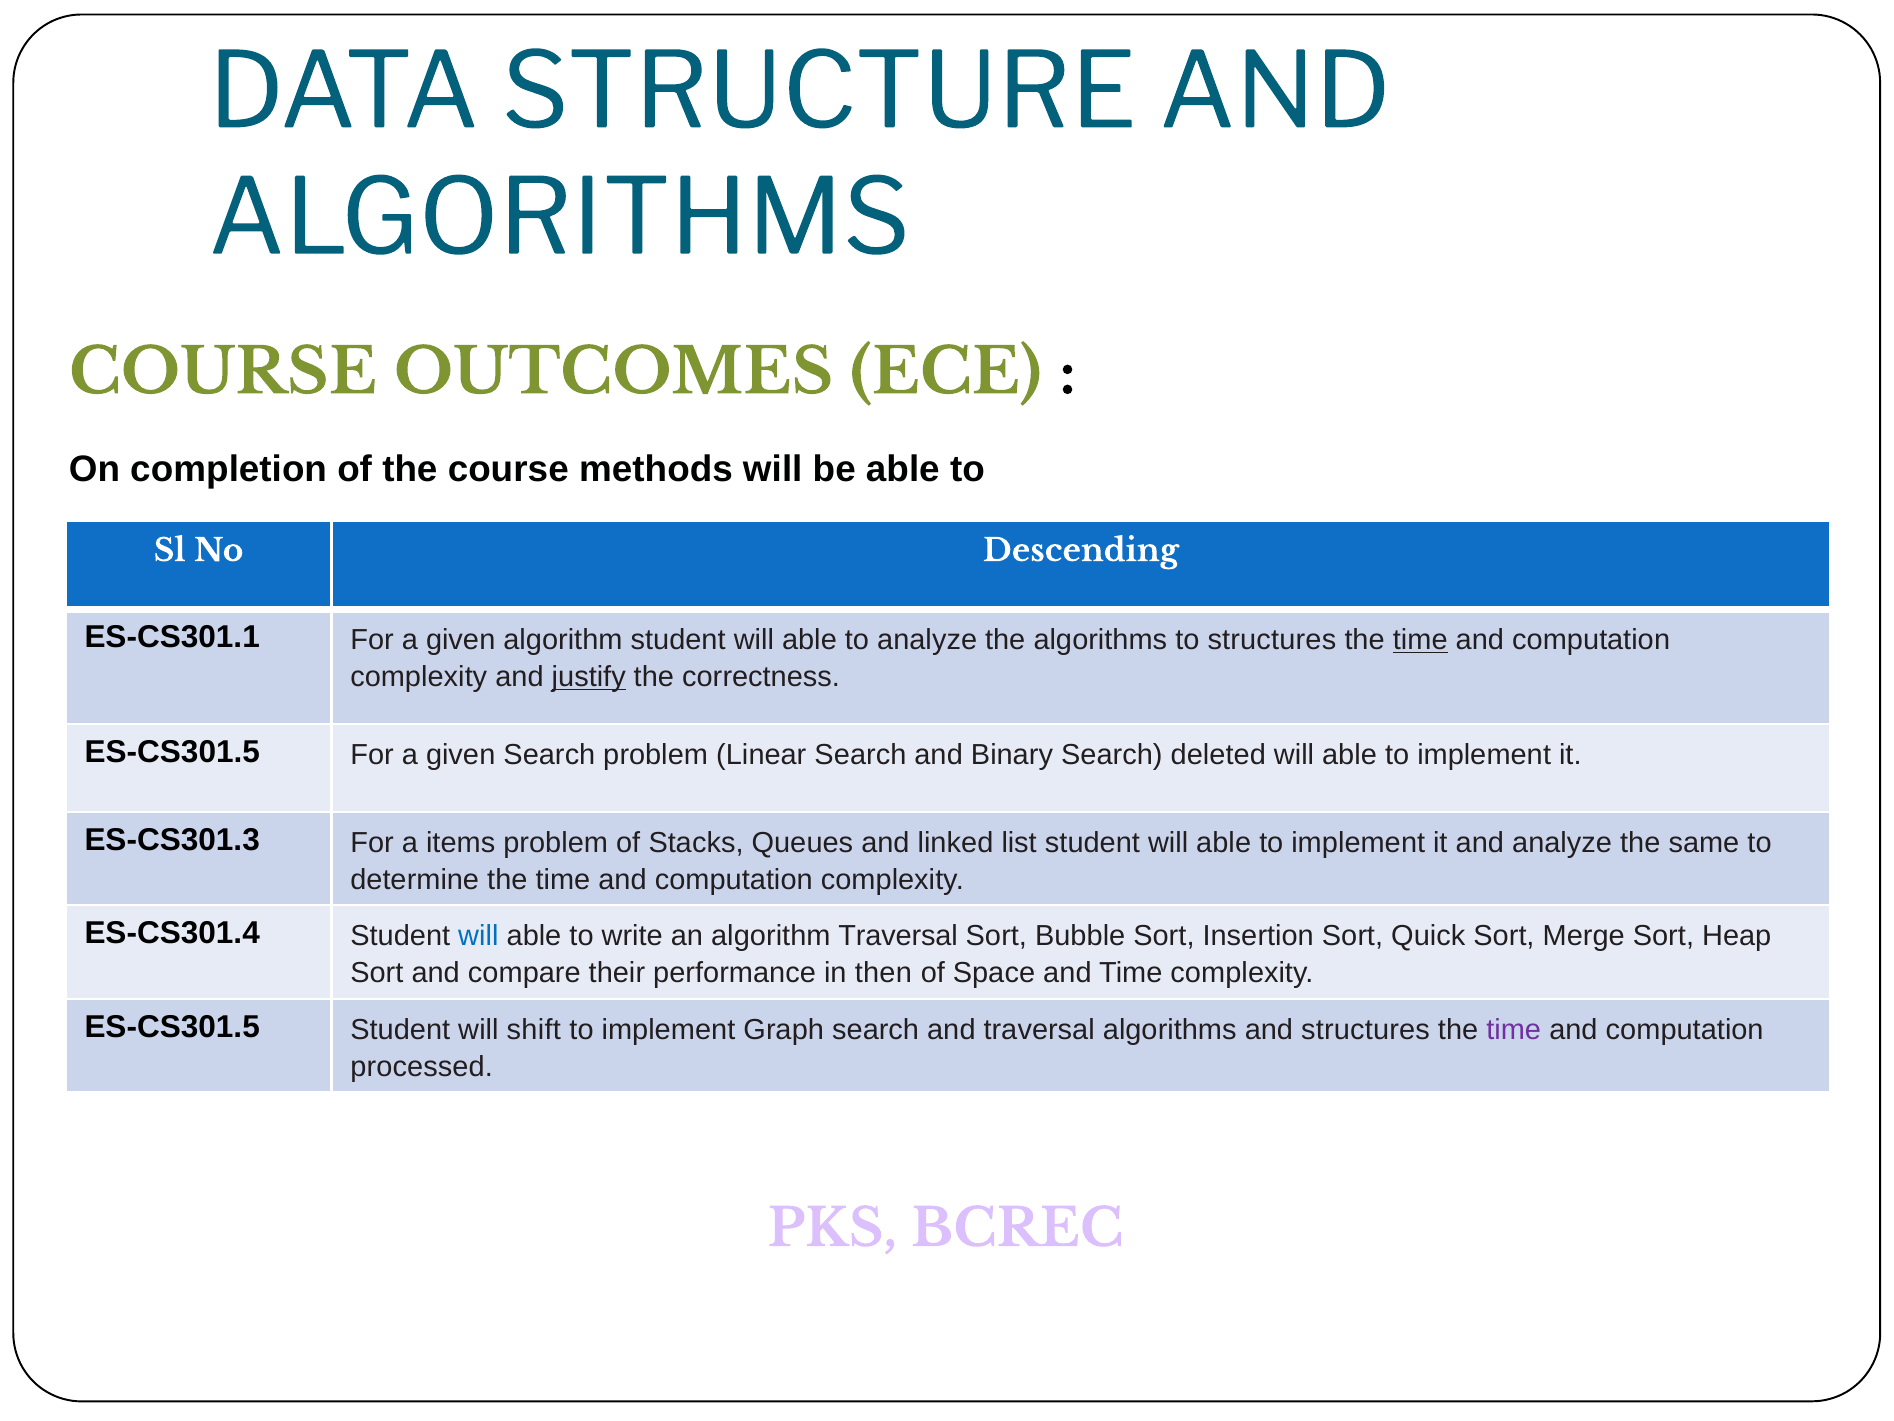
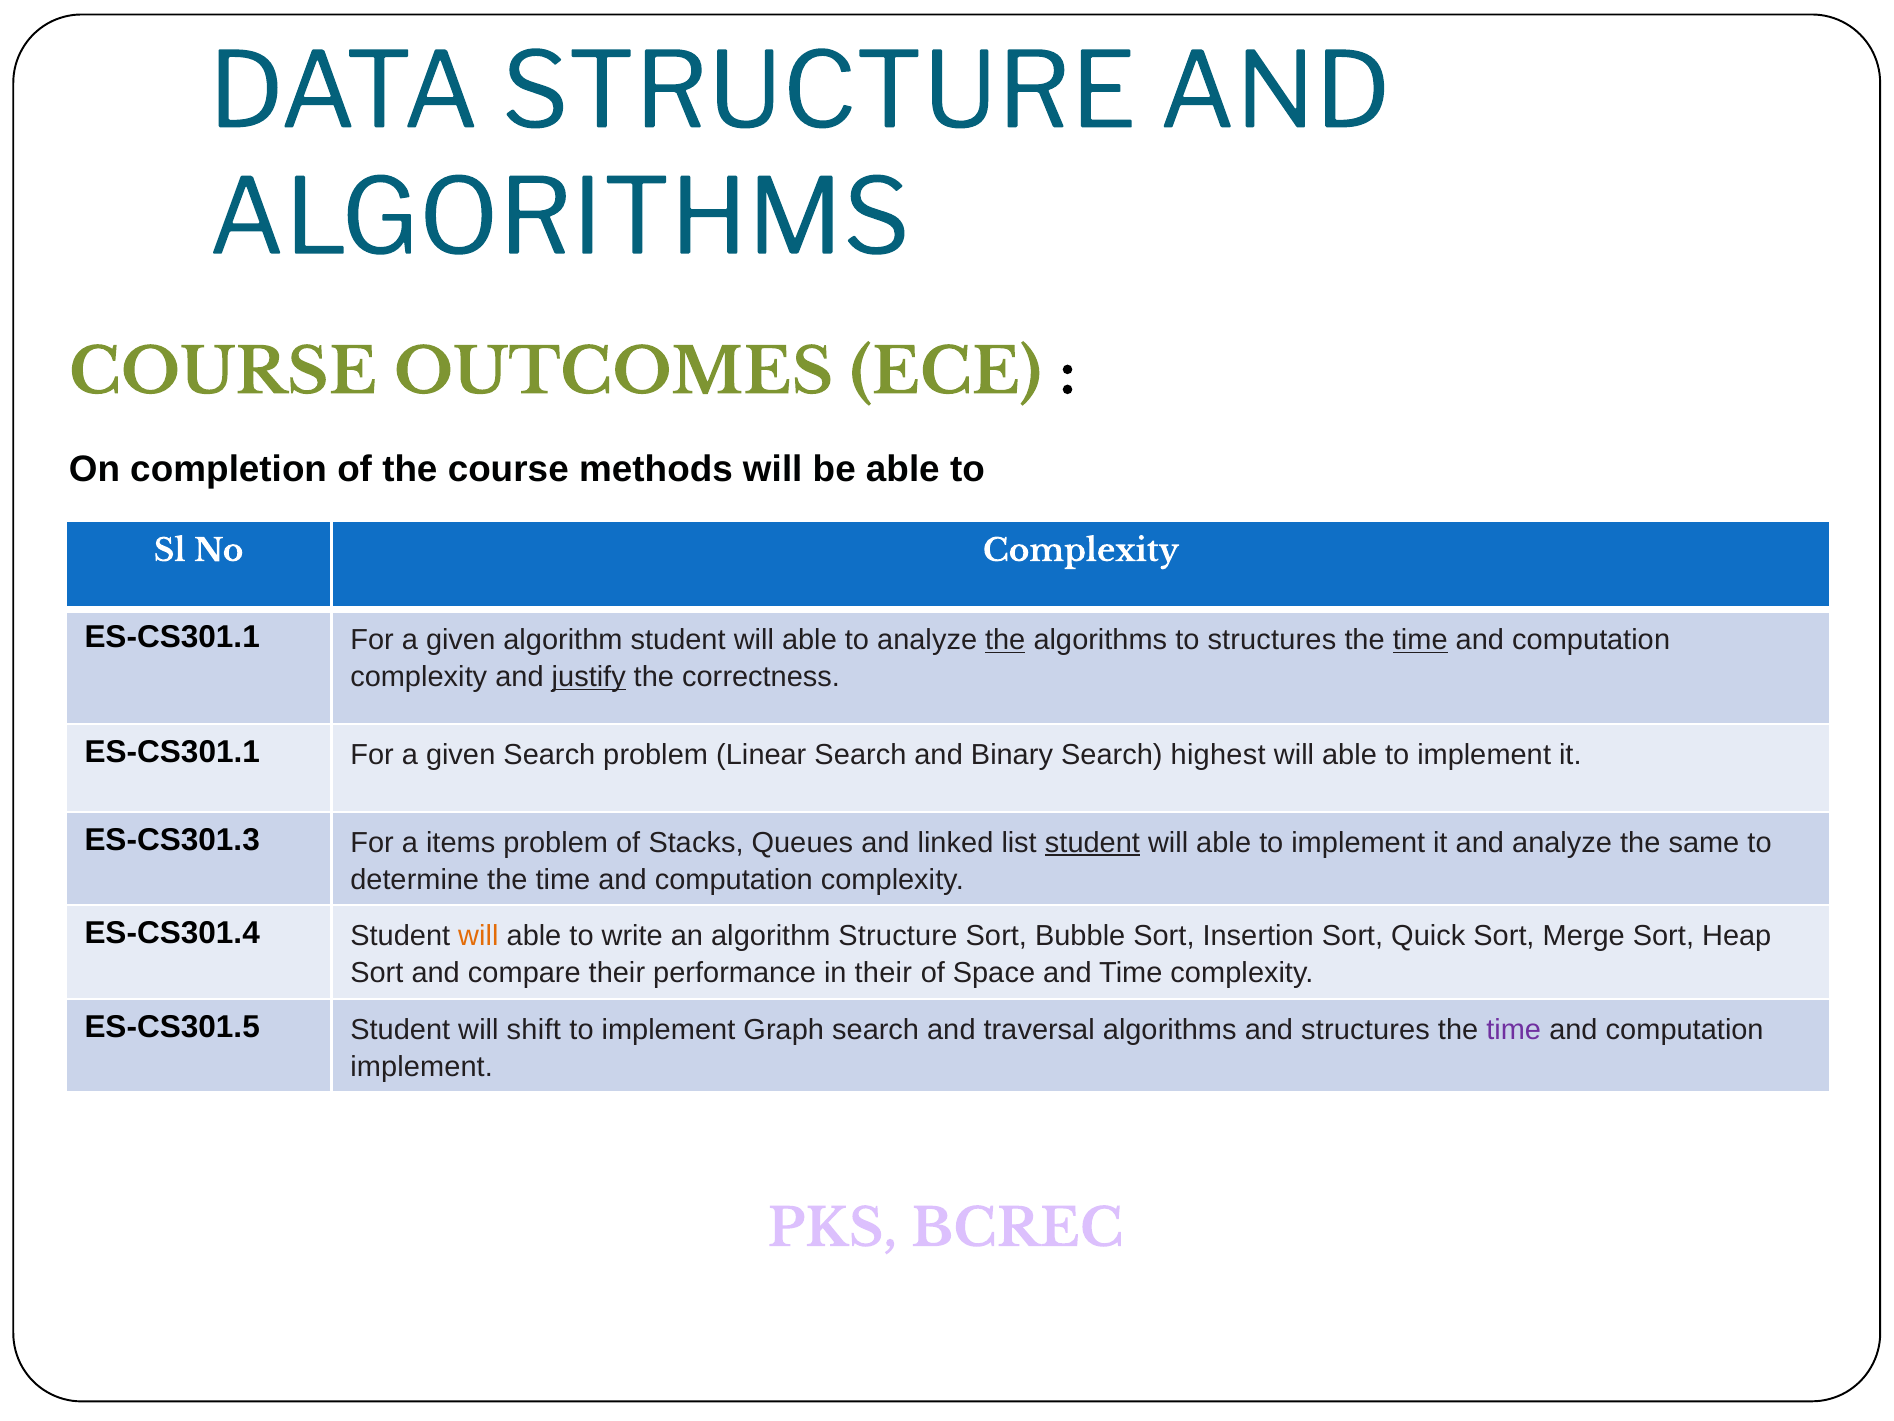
No Descending: Descending -> Complexity
the at (1005, 640) underline: none -> present
ES-CS301.5 at (172, 751): ES-CS301.5 -> ES-CS301.1
deleted: deleted -> highest
student at (1092, 843) underline: none -> present
will at (478, 936) colour: blue -> orange
algorithm Traversal: Traversal -> Structure
in then: then -> their
processed at (422, 1067): processed -> implement
